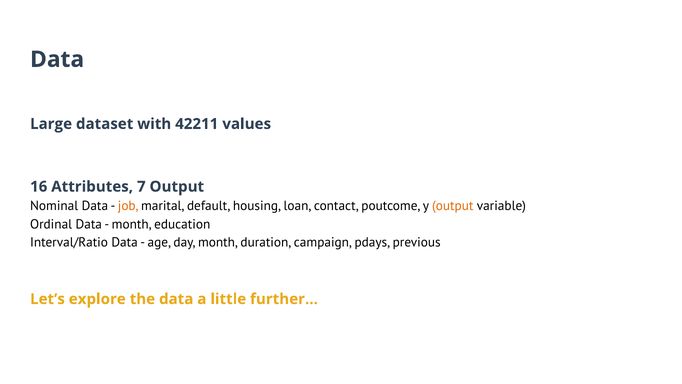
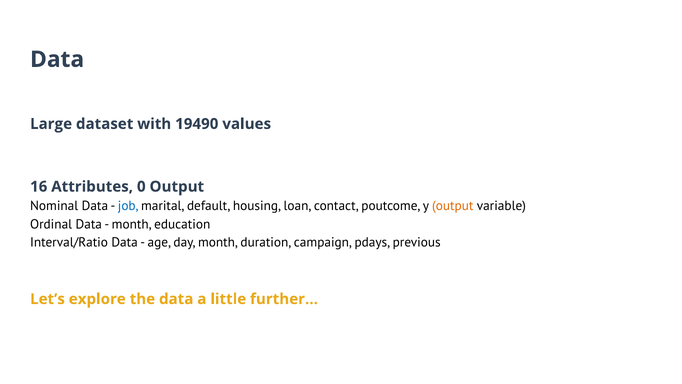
42211: 42211 -> 19490
7: 7 -> 0
job colour: orange -> blue
